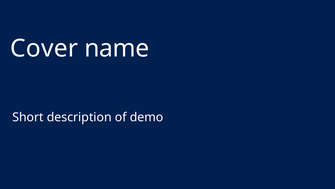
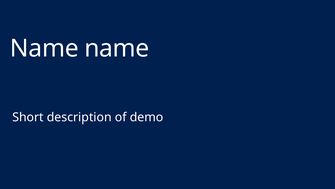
Cover at (44, 48): Cover -> Name
